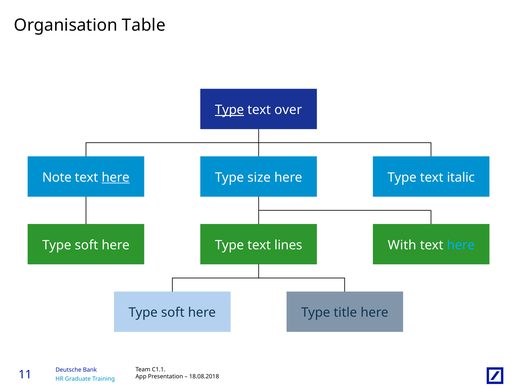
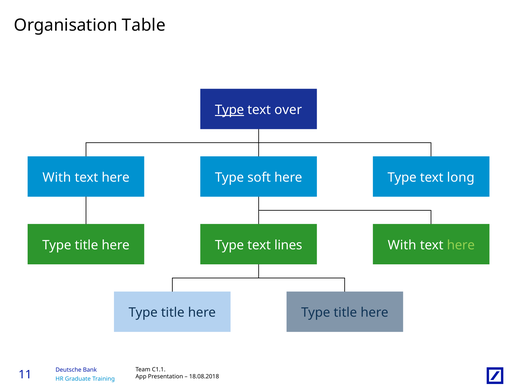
Note at (57, 177): Note -> With
here at (116, 177) underline: present -> none
size: size -> soft
italic: italic -> long
soft at (86, 245): soft -> title
here at (461, 245) colour: light blue -> light green
soft at (173, 313): soft -> title
